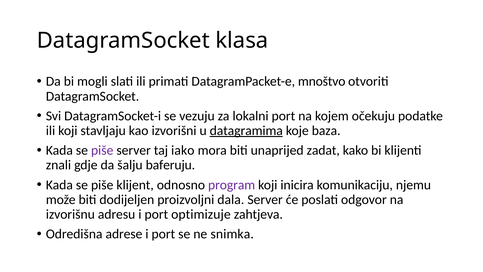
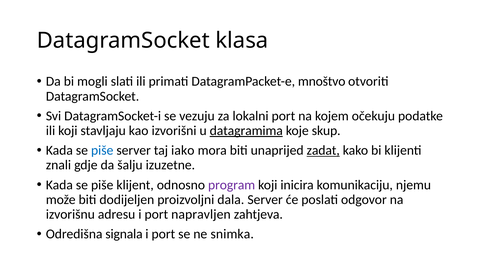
baza: baza -> skup
piše at (102, 150) colour: purple -> blue
zadat underline: none -> present
baferuju: baferuju -> izuzetne
optimizuje: optimizuje -> napravljen
adrese: adrese -> signala
